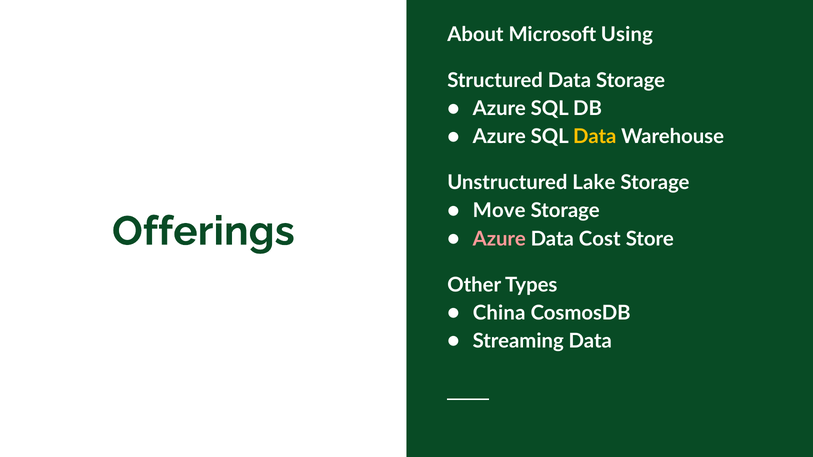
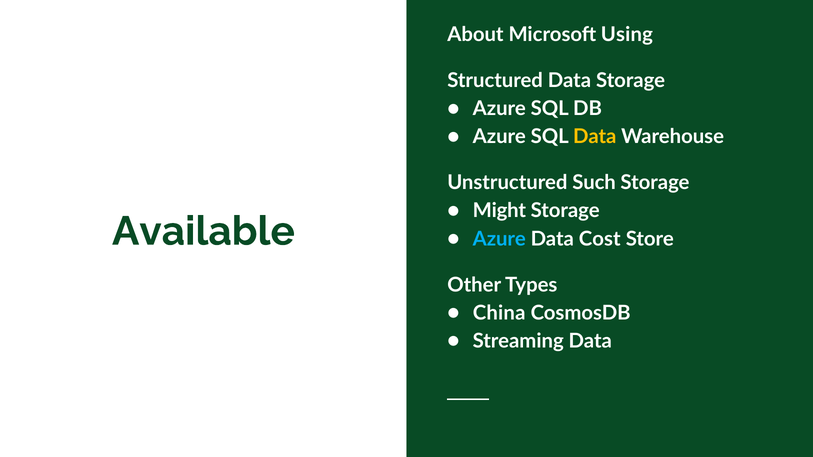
Lake: Lake -> Such
Move: Move -> Might
Offerings: Offerings -> Available
Azure at (499, 239) colour: pink -> light blue
